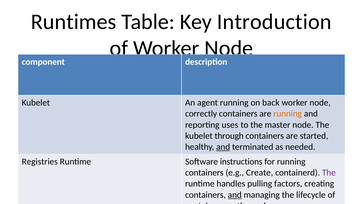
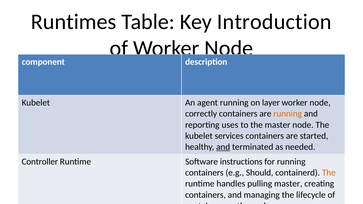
back: back -> layer
kubelet through: through -> services
Registries: Registries -> Controller
Create: Create -> Should
The at (329, 173) colour: purple -> orange
pulling factors: factors -> master
and at (235, 195) underline: present -> none
